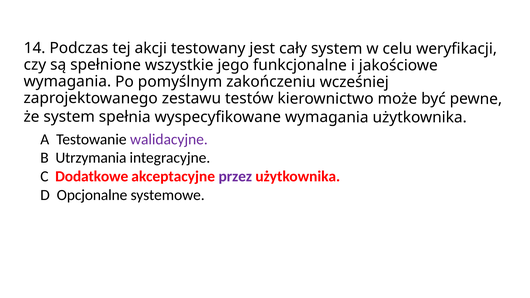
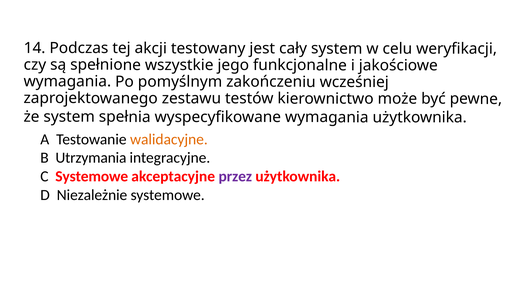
walidacyjne colour: purple -> orange
C Dodatkowe: Dodatkowe -> Systemowe
Opcjonalne: Opcjonalne -> Niezależnie
